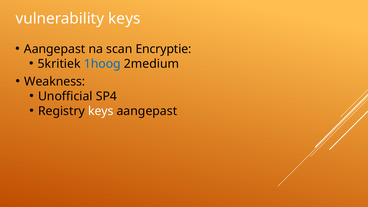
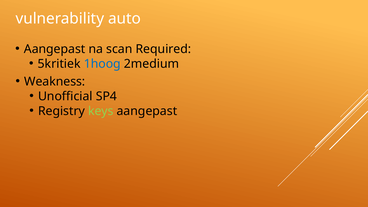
vulnerability keys: keys -> auto
Encryptie: Encryptie -> Required
keys at (101, 111) colour: white -> light green
